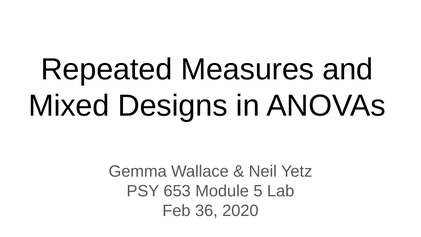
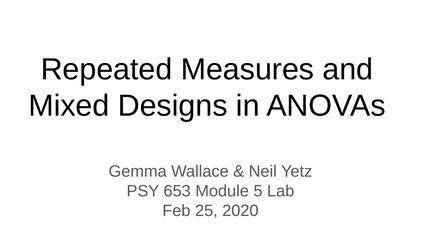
36: 36 -> 25
